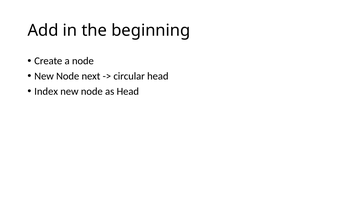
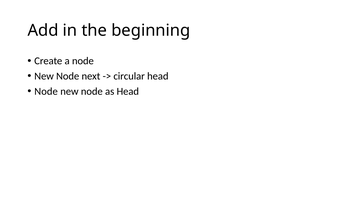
Index at (46, 91): Index -> Node
